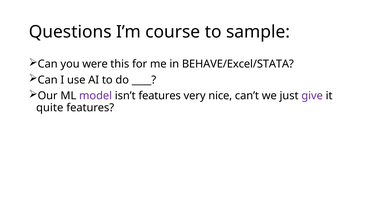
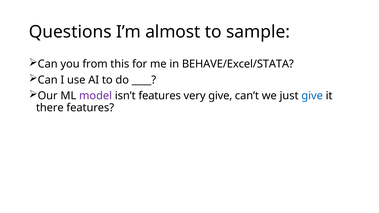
course: course -> almost
were: were -> from
very nice: nice -> give
give at (312, 96) colour: purple -> blue
quite: quite -> there
